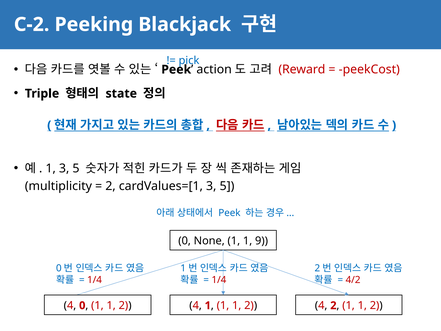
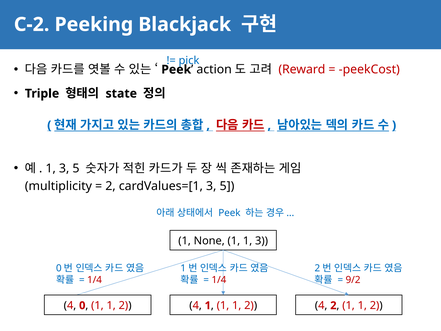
0 at (185, 241): 0 -> 1
1 1 9: 9 -> 3
4/2: 4/2 -> 9/2
